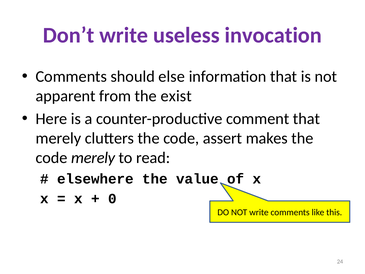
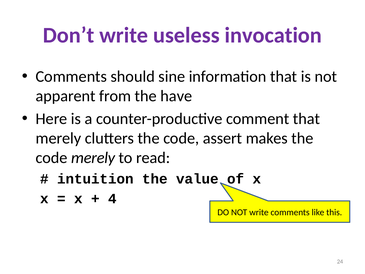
else: else -> sine
exist: exist -> have
elsewhere: elsewhere -> intuition
0: 0 -> 4
